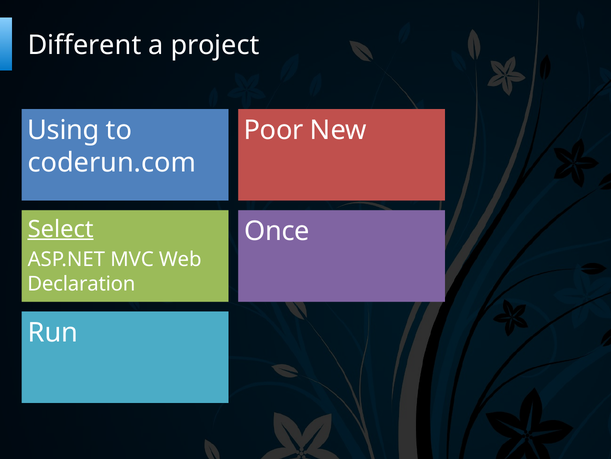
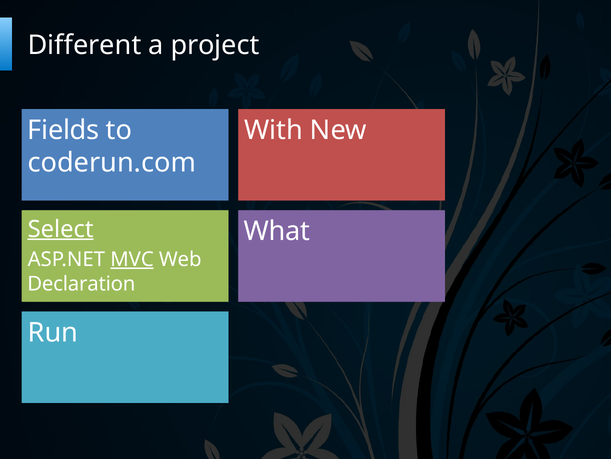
Using: Using -> Fields
Poor: Poor -> With
Once: Once -> What
MVC underline: none -> present
